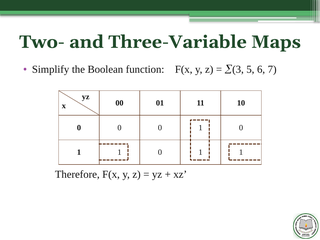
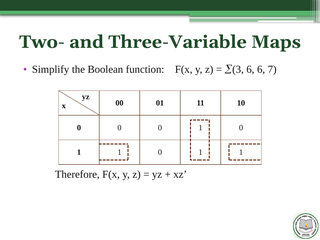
5 at (250, 69): 5 -> 6
